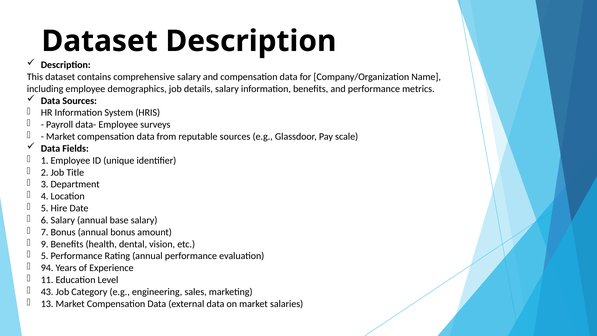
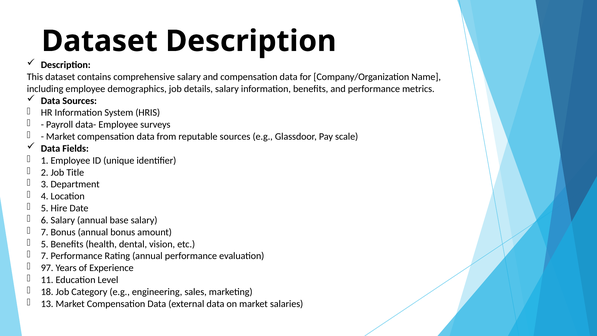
9 at (45, 244): 9 -> 5
5 at (45, 256): 5 -> 7
94: 94 -> 97
43: 43 -> 18
